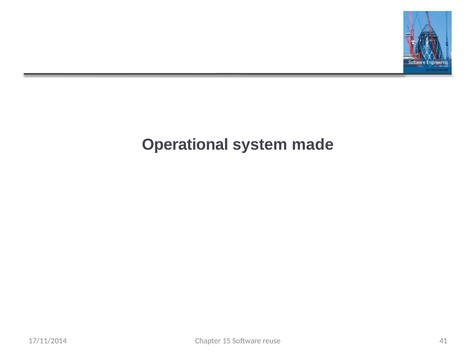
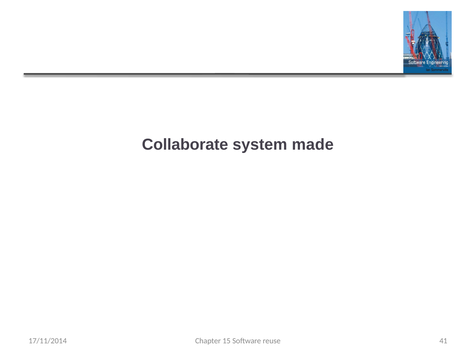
Operational: Operational -> Collaborate
